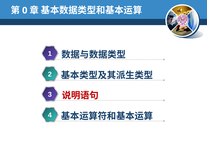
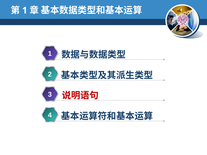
0 at (25, 10): 0 -> 1
